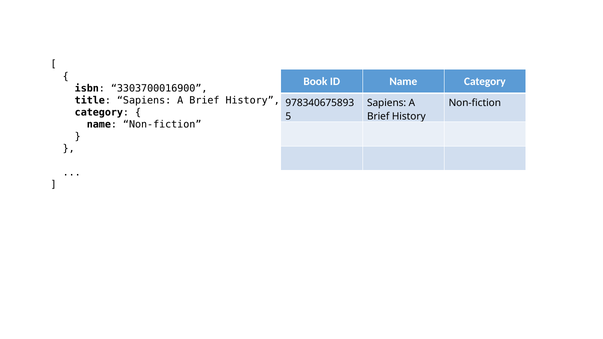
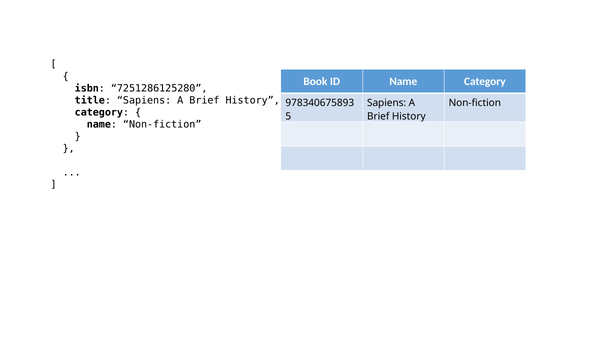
3303700016900: 3303700016900 -> 7251286125280
